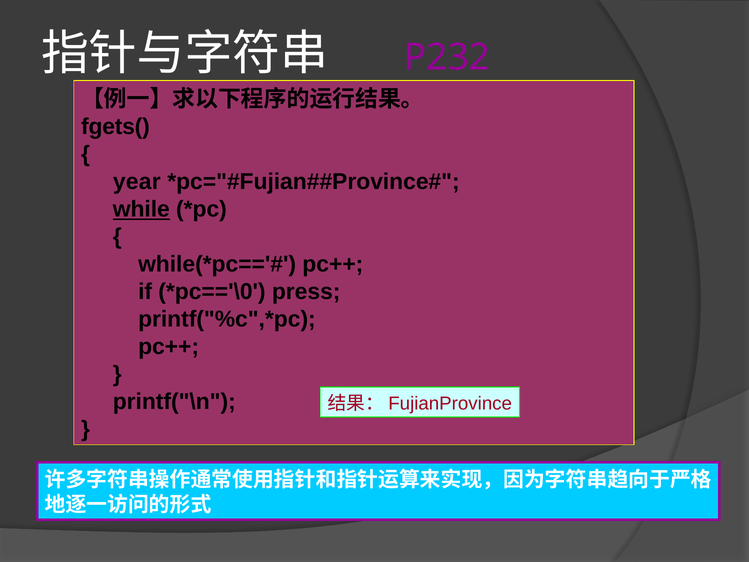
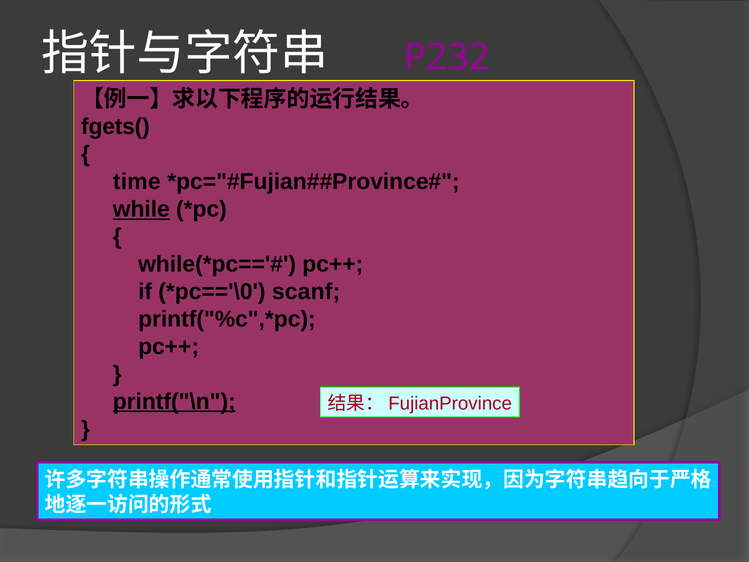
year: year -> time
press: press -> scanf
printf("\n underline: none -> present
